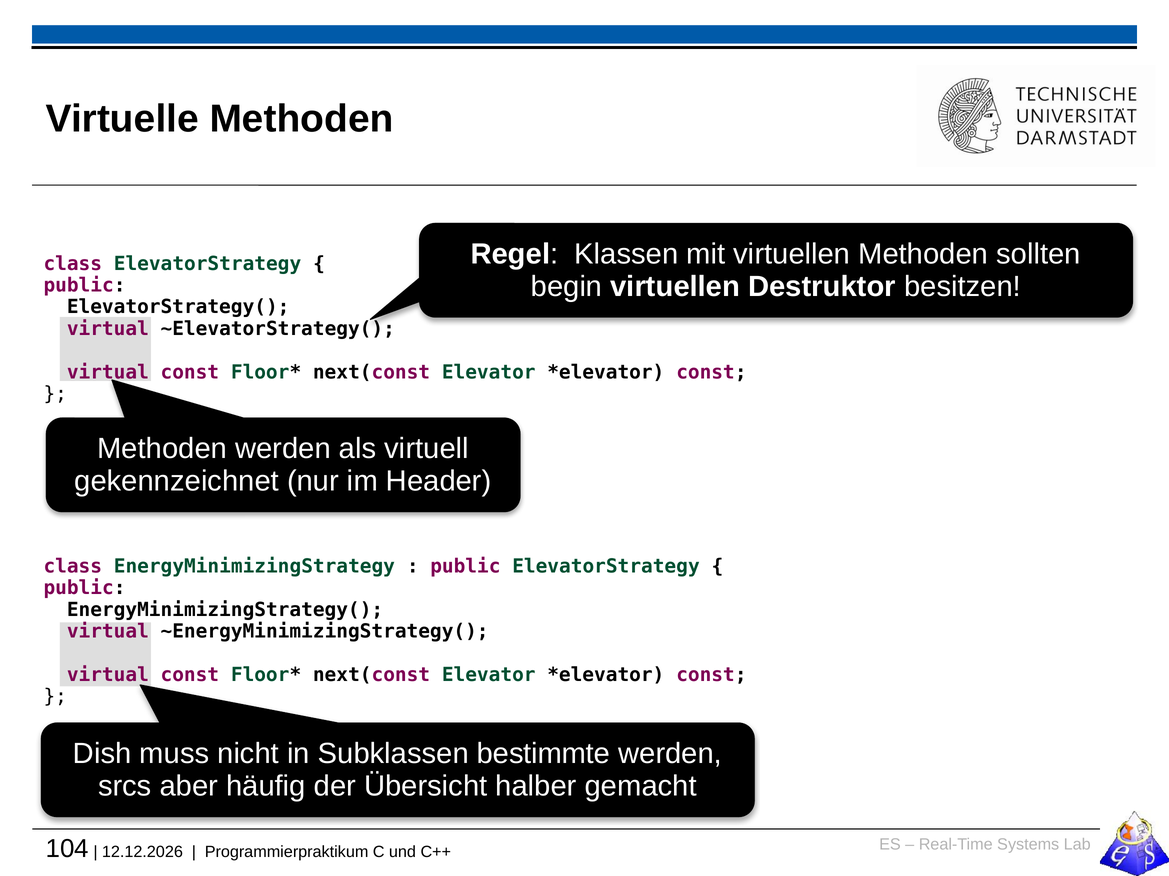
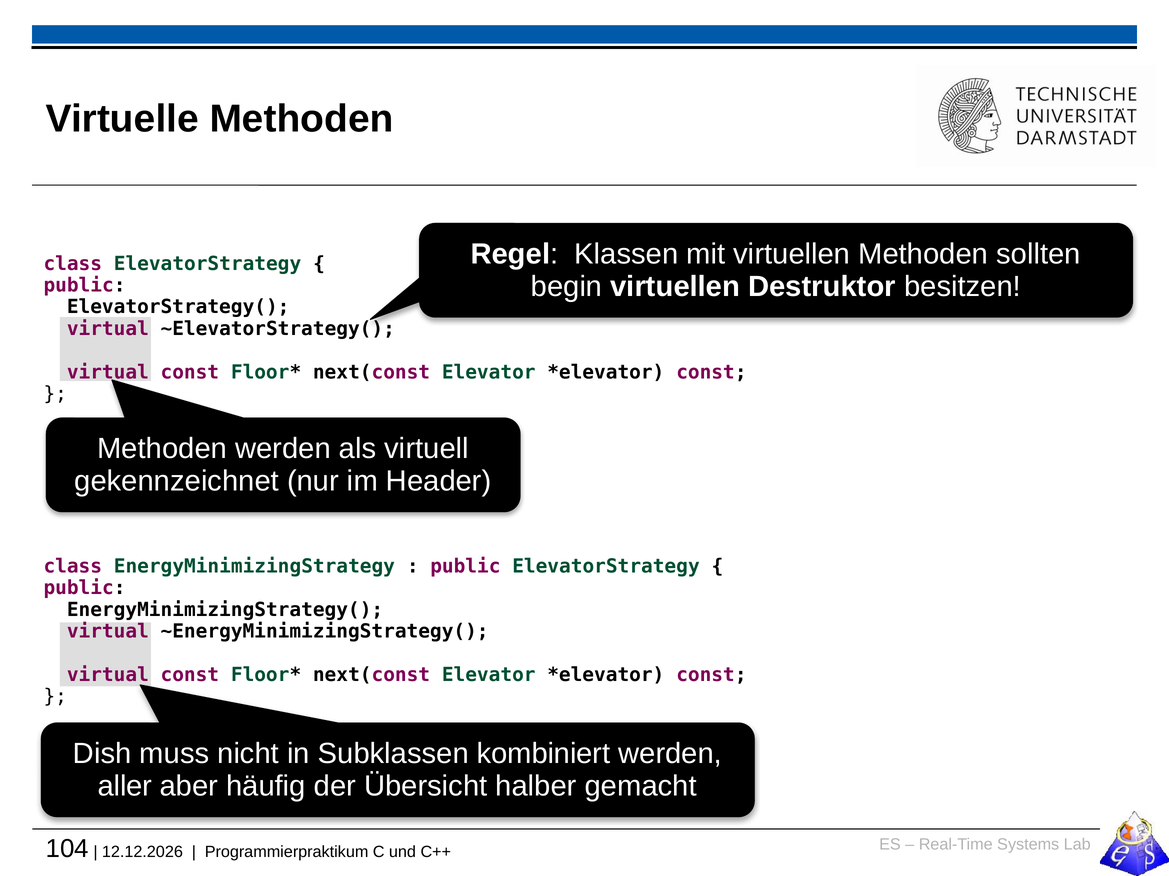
bestimmte: bestimmte -> kombiniert
srcs: srcs -> aller
